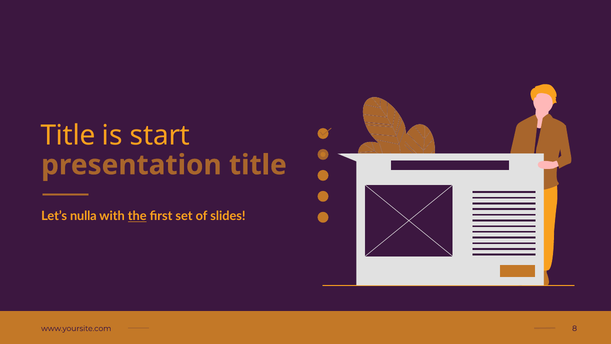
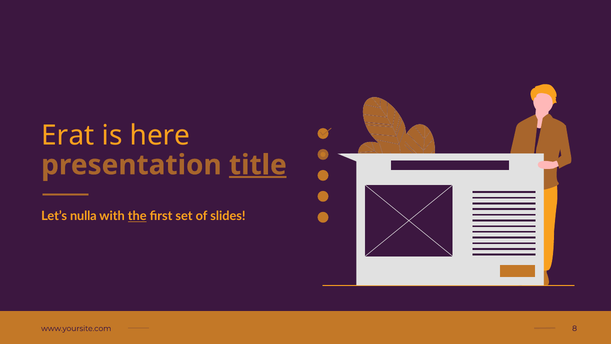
Title at (68, 135): Title -> Erat
start: start -> here
title at (258, 165) underline: none -> present
